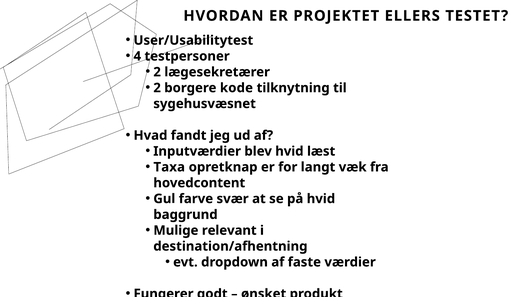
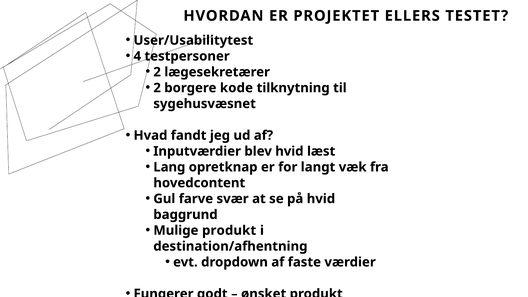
Taxa: Taxa -> Lang
Mulige relevant: relevant -> produkt
